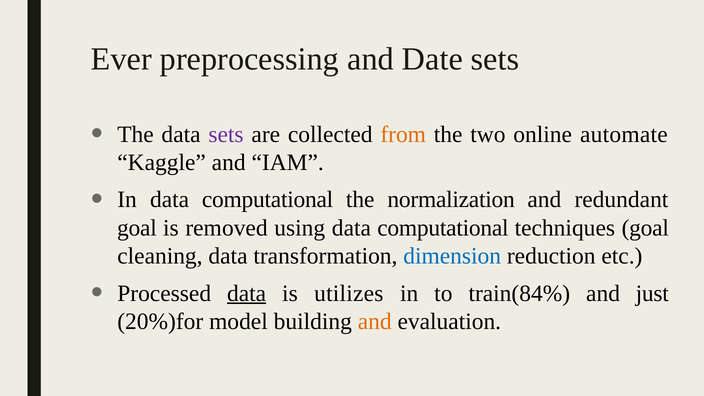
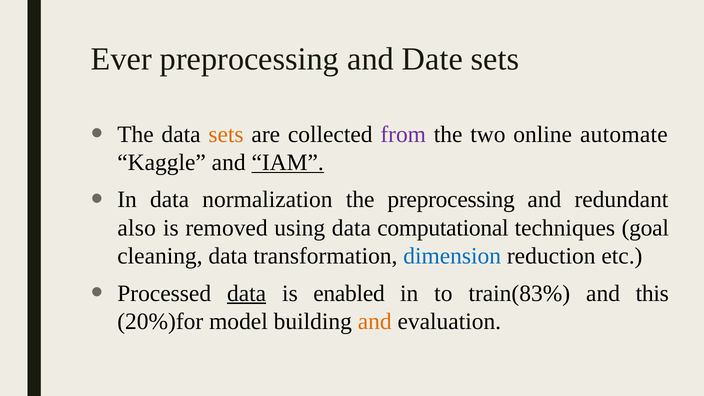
sets at (226, 134) colour: purple -> orange
from colour: orange -> purple
IAM underline: none -> present
In data computational: computational -> normalization
the normalization: normalization -> preprocessing
goal at (137, 228): goal -> also
utilizes: utilizes -> enabled
train(84%: train(84% -> train(83%
just: just -> this
